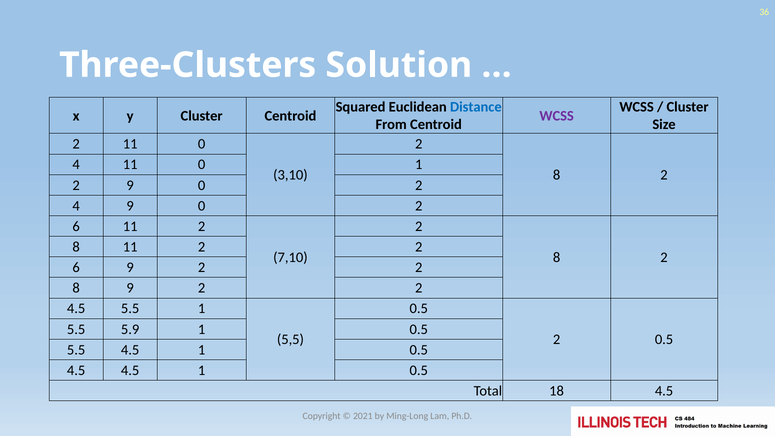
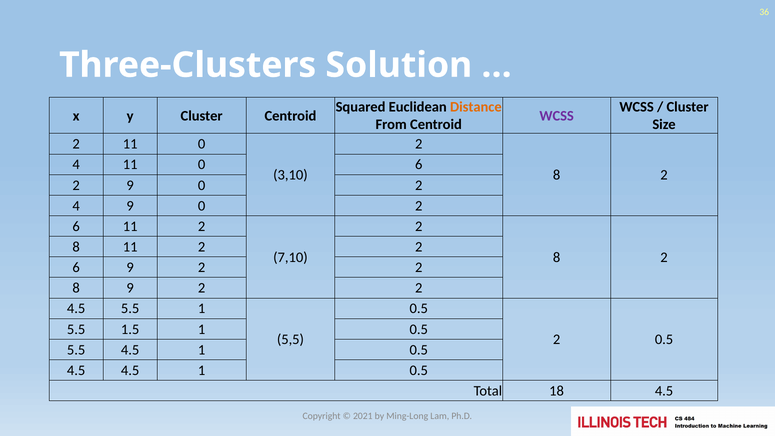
Distance colour: blue -> orange
0 1: 1 -> 6
5.9: 5.9 -> 1.5
